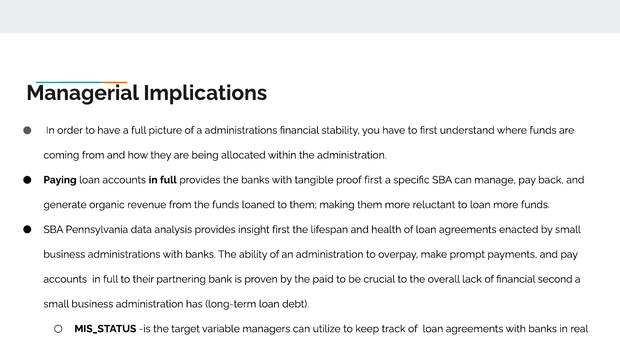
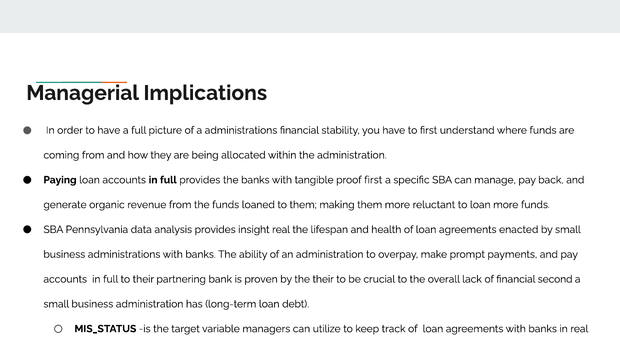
insight first: first -> real
the paid: paid -> their
